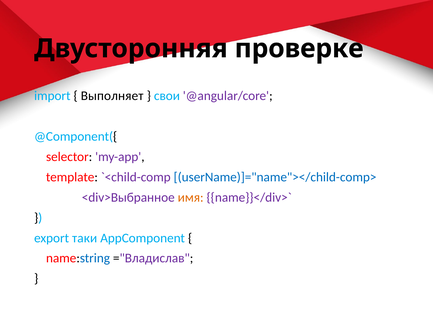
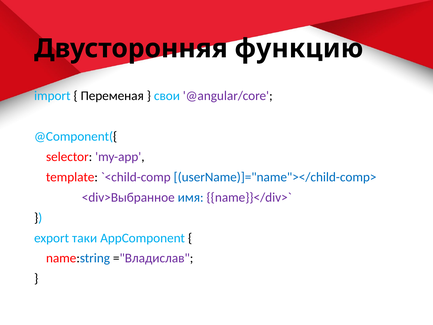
проверке: проверке -> функцию
Выполняет: Выполняет -> Переменая
имя colour: orange -> blue
